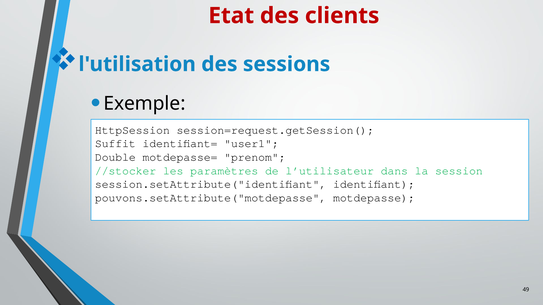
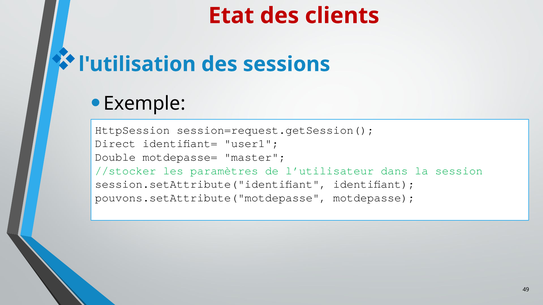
Suffit: Suffit -> Direct
prenom: prenom -> master
